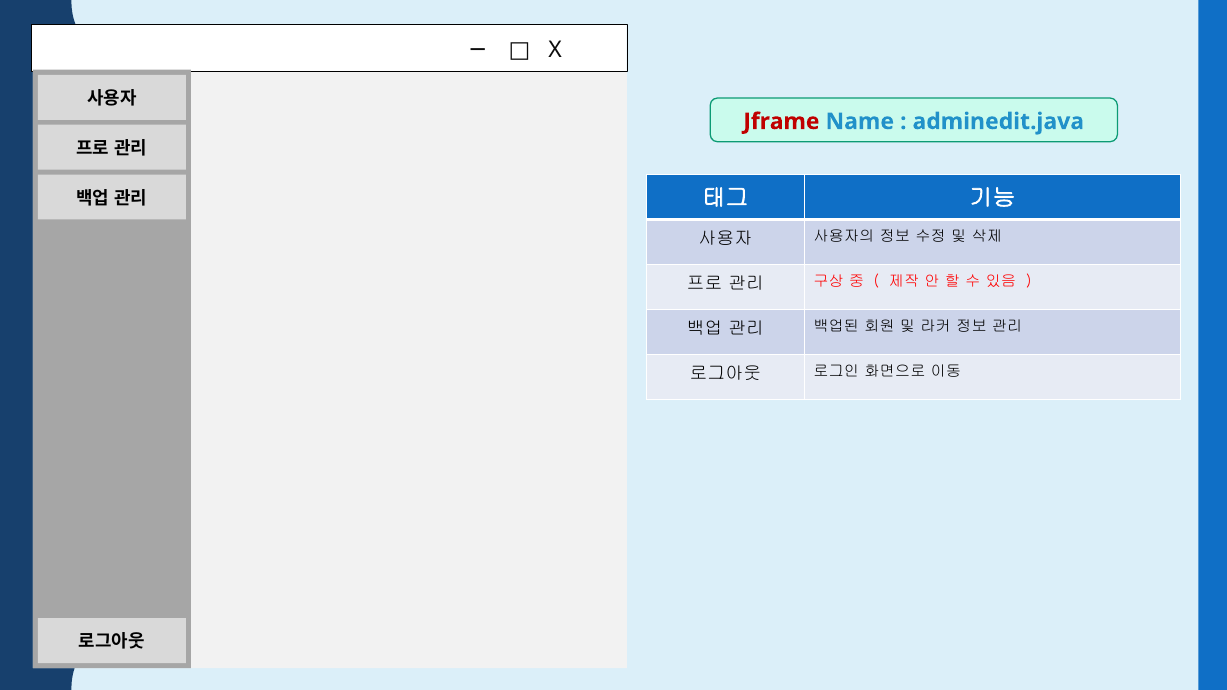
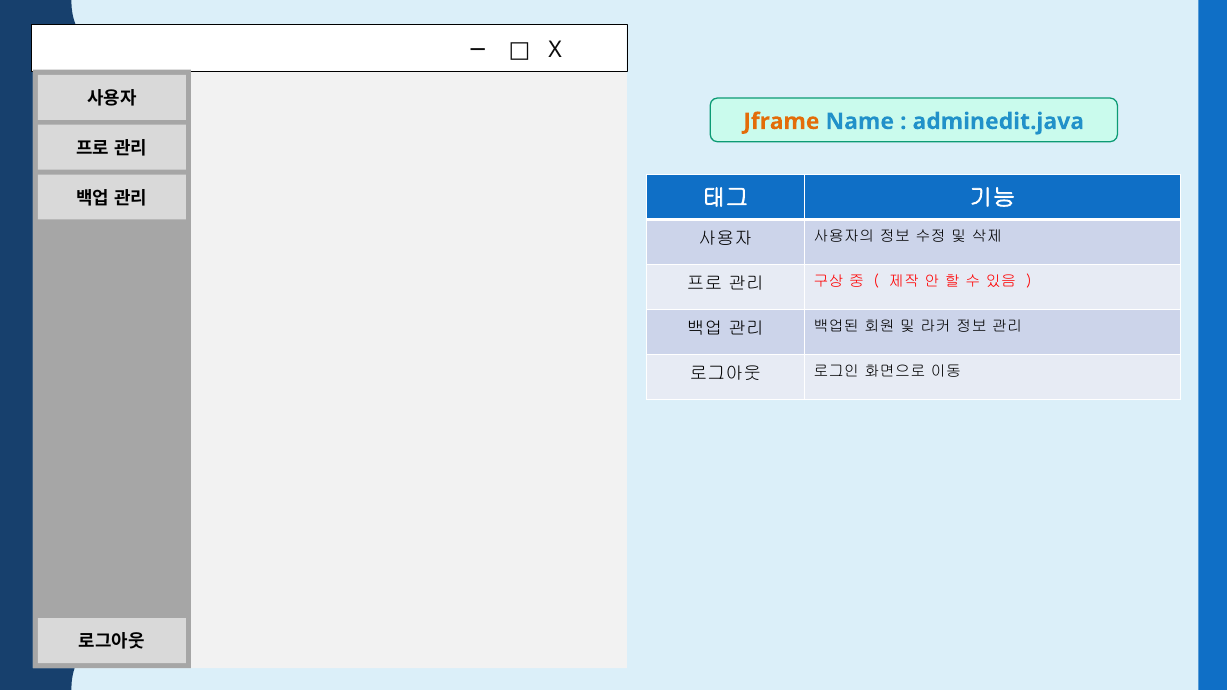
Jframe colour: red -> orange
